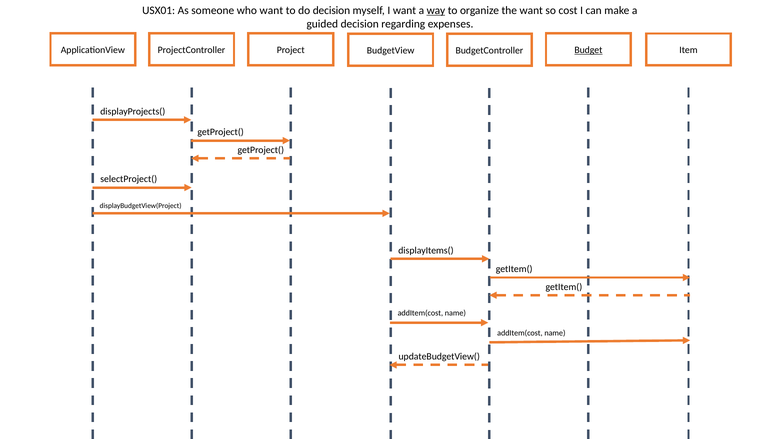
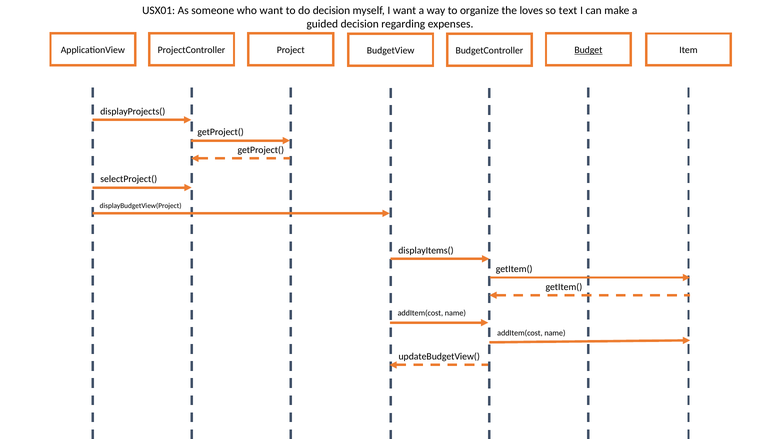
way underline: present -> none
the want: want -> loves
cost: cost -> text
